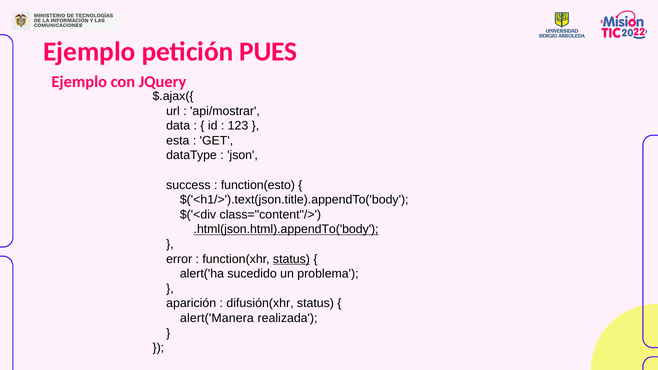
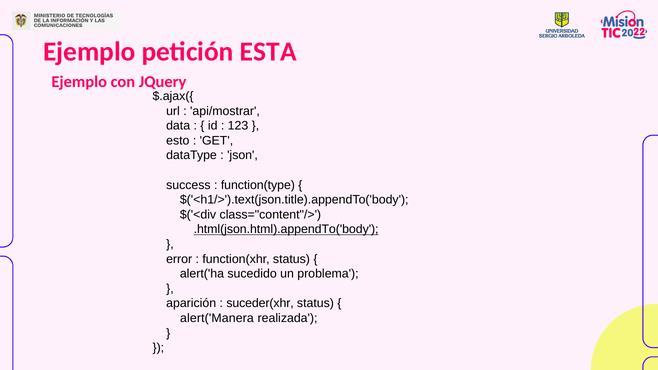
PUES: PUES -> ESTA
esta: esta -> esto
function(esto: function(esto -> function(type
status at (291, 259) underline: present -> none
difusión(xhr: difusión(xhr -> suceder(xhr
